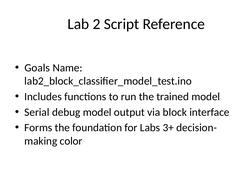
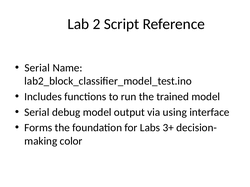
Goals at (37, 68): Goals -> Serial
block: block -> using
